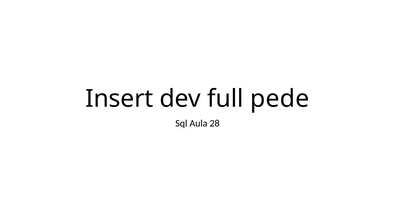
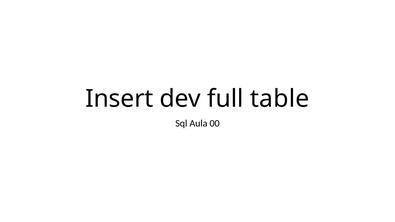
pede: pede -> table
28: 28 -> 00
